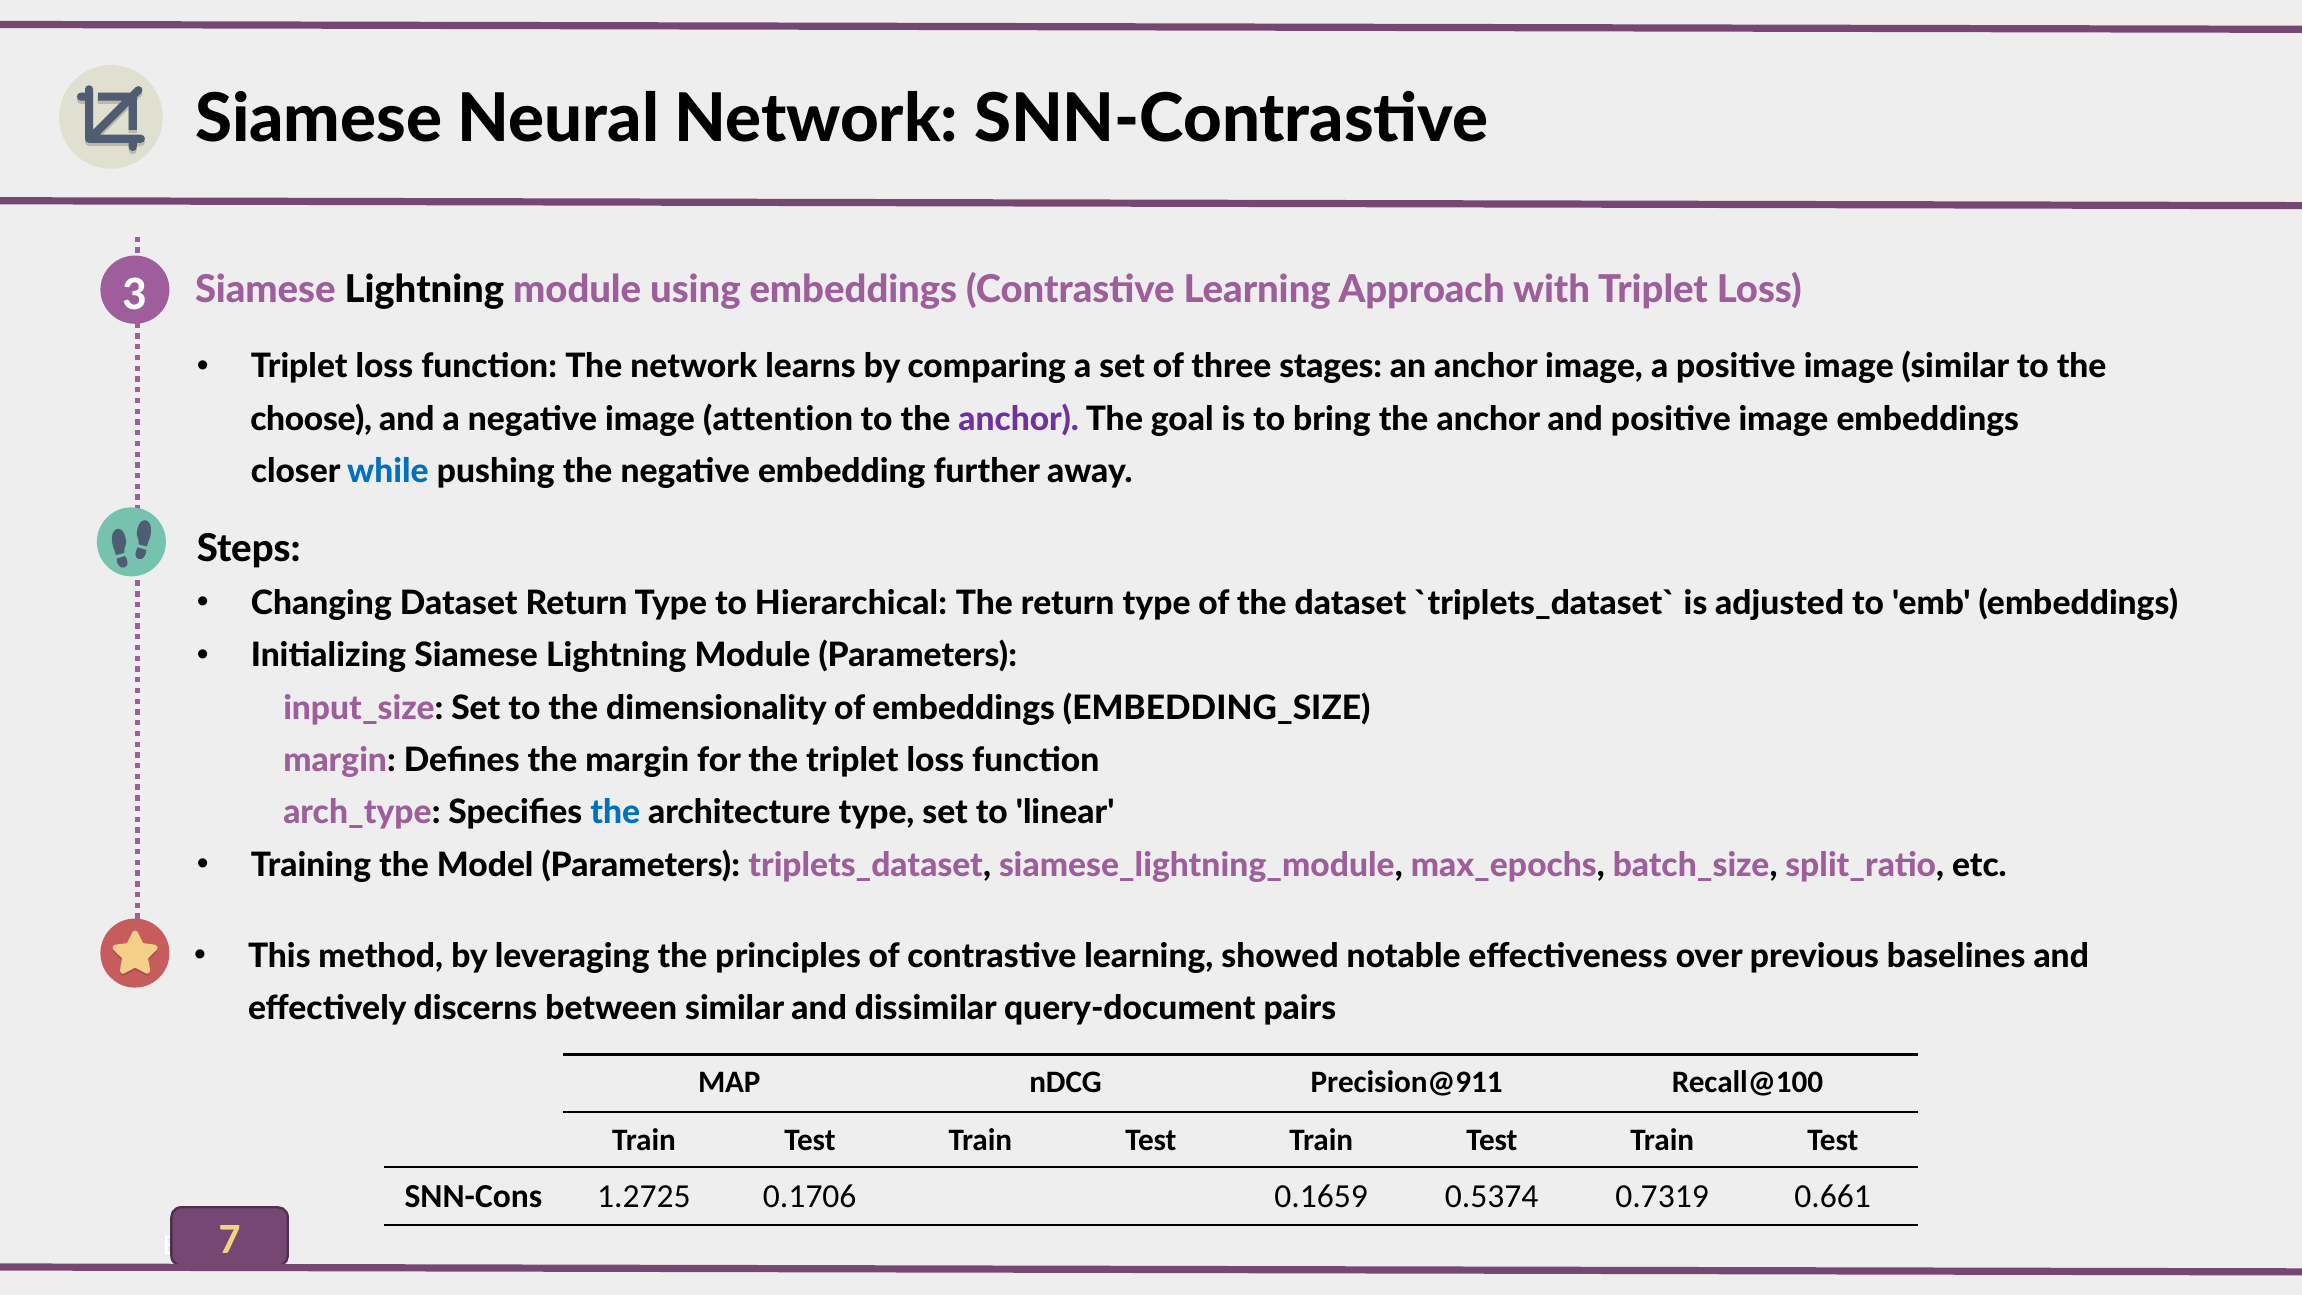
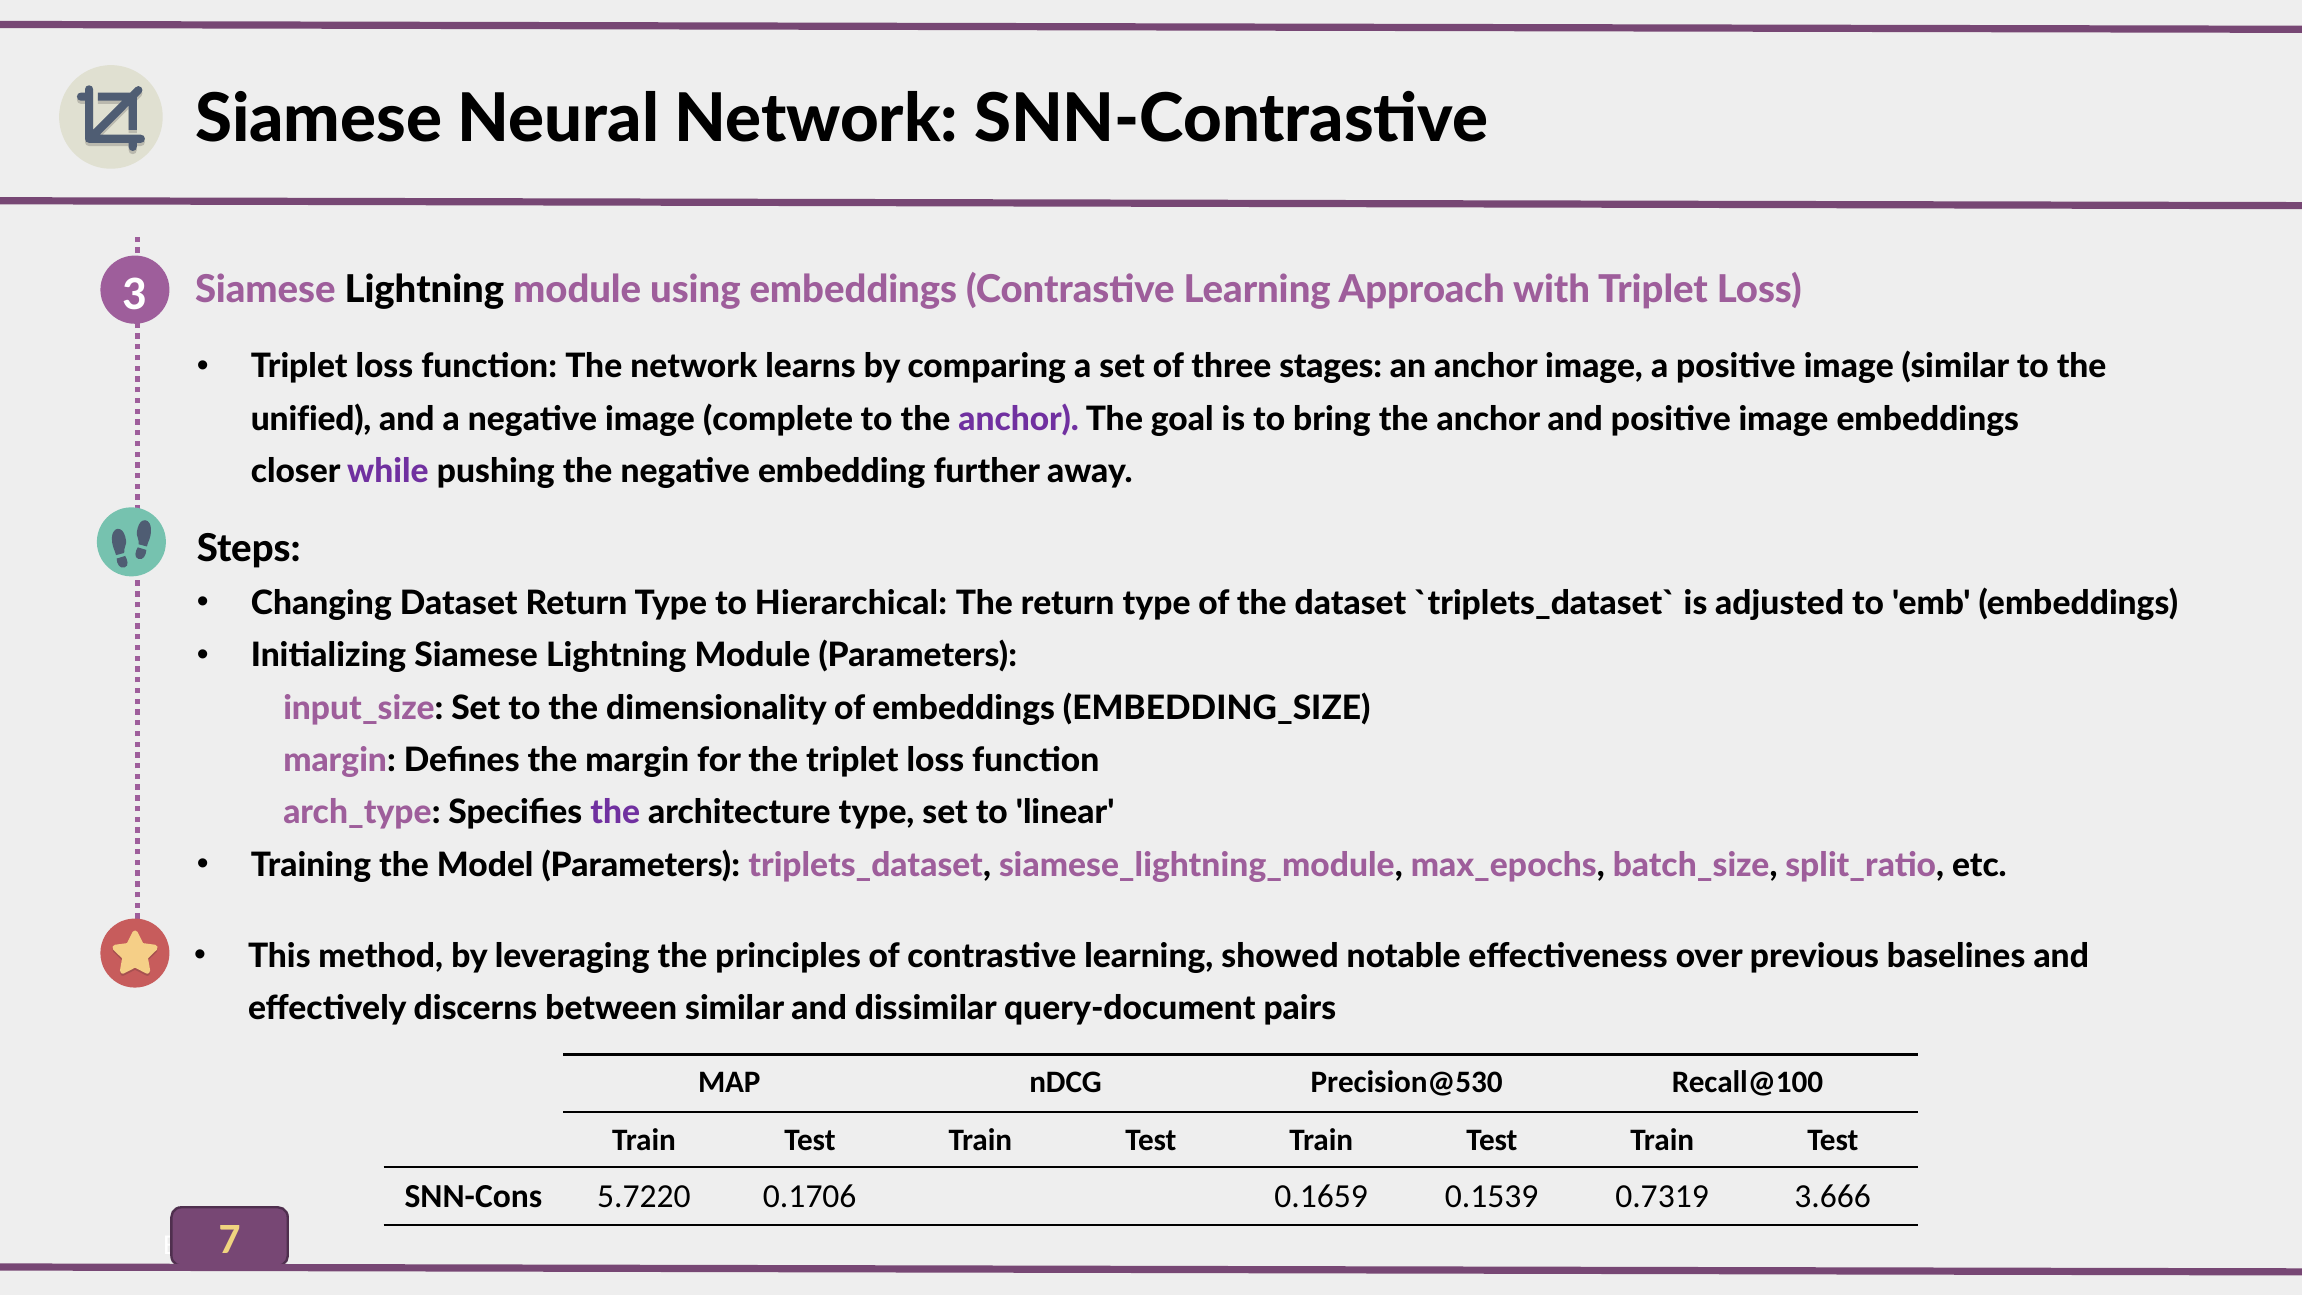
choose: choose -> unified
attention: attention -> complete
while colour: blue -> purple
the at (615, 813) colour: blue -> purple
Precision@911: Precision@911 -> Precision@530
1.2725: 1.2725 -> 5.7220
0.5374: 0.5374 -> 0.1539
0.661: 0.661 -> 3.666
